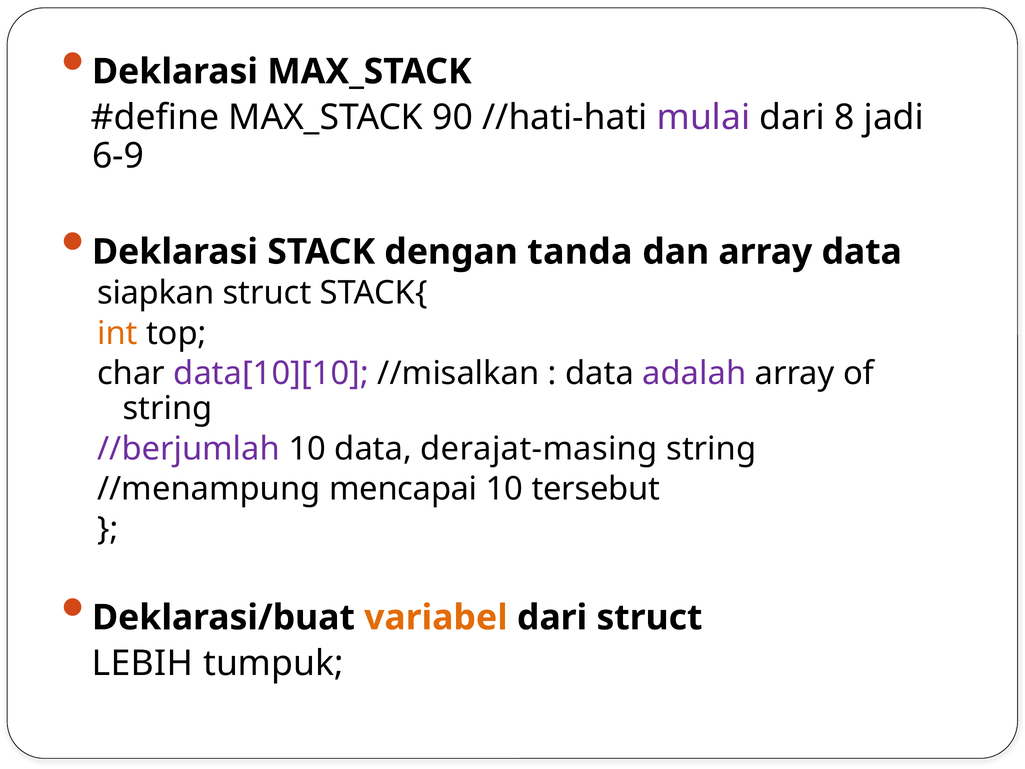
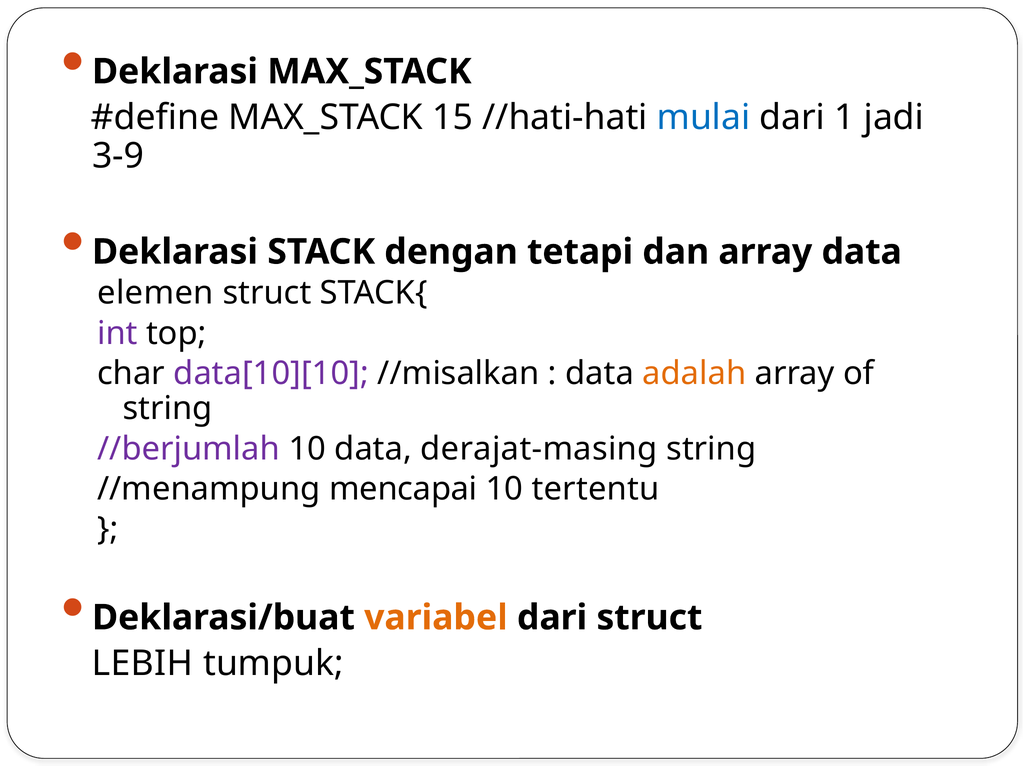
90: 90 -> 15
mulai colour: purple -> blue
8: 8 -> 1
6-9: 6-9 -> 3-9
tanda: tanda -> tetapi
siapkan: siapkan -> elemen
int colour: orange -> purple
adalah colour: purple -> orange
tersebut: tersebut -> tertentu
